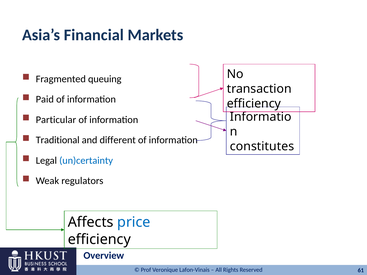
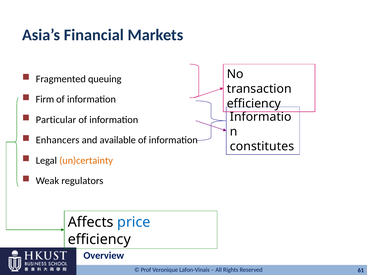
Paid: Paid -> Firm
Traditional: Traditional -> Enhancers
different: different -> available
un)certainty colour: blue -> orange
